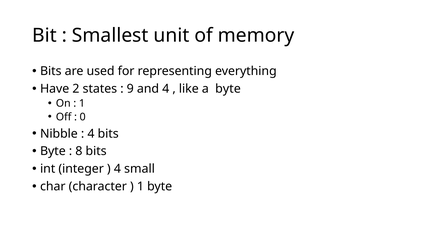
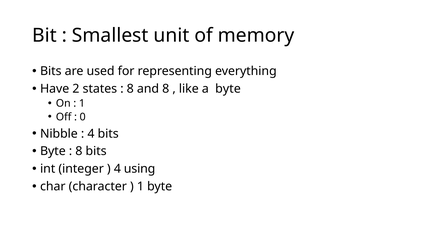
9 at (130, 89): 9 -> 8
and 4: 4 -> 8
small: small -> using
